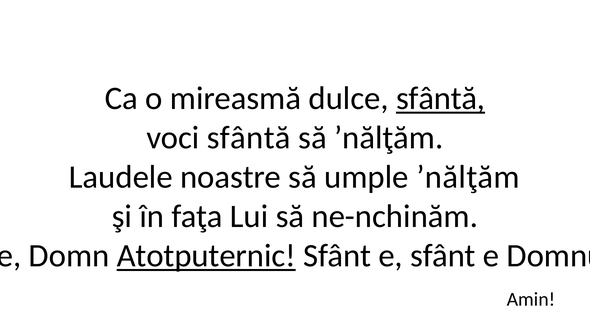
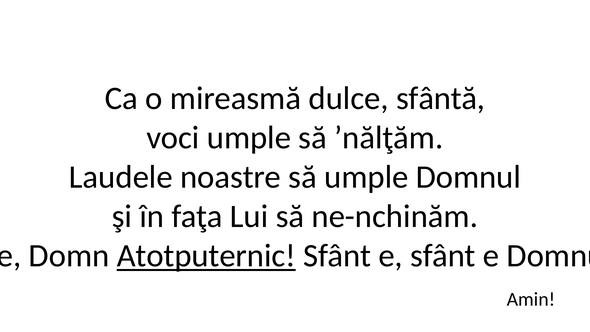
sfântă at (441, 98) underline: present -> none
voci sfântă: sfântă -> umple
umple ʼnălţăm: ʼnălţăm -> Domnul
